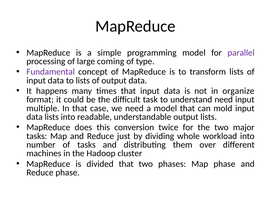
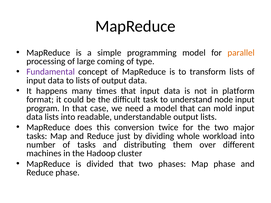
parallel colour: purple -> orange
organize: organize -> platform
understand need: need -> node
multiple: multiple -> program
